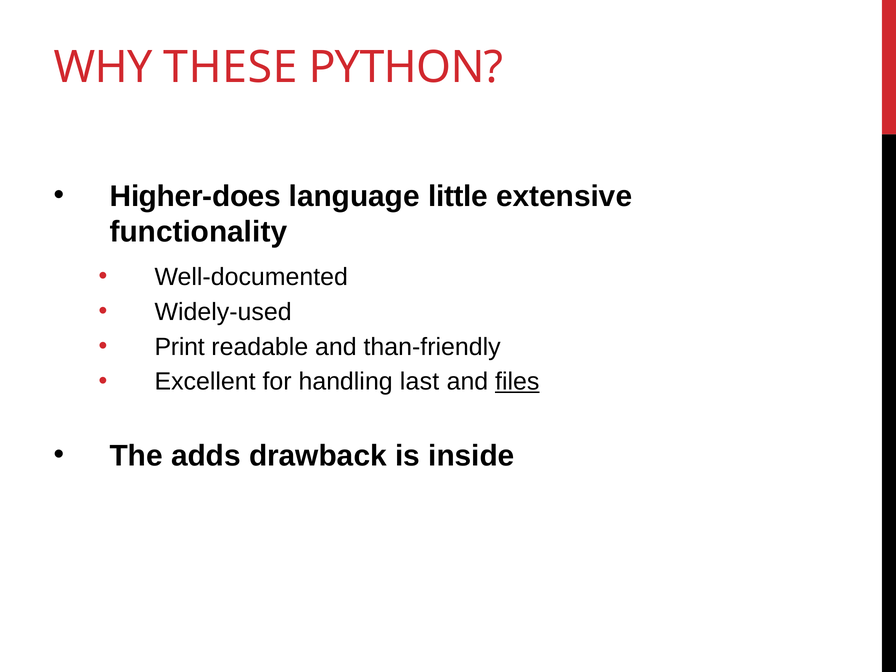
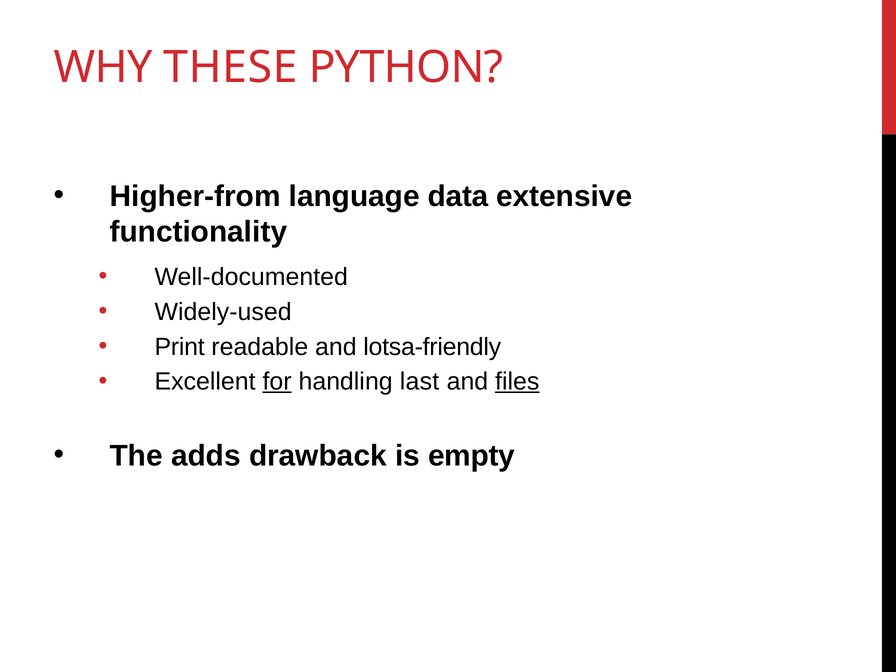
Higher-does: Higher-does -> Higher-from
little: little -> data
than-friendly: than-friendly -> lotsa-friendly
for underline: none -> present
inside: inside -> empty
